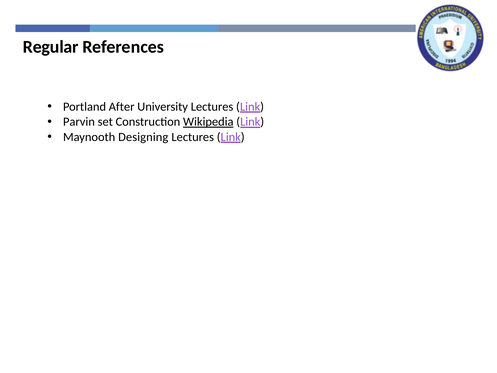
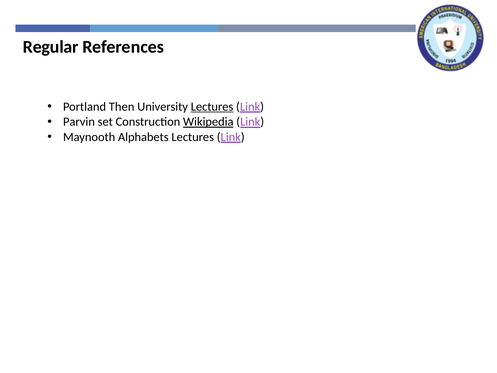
After: After -> Then
Lectures at (212, 107) underline: none -> present
Designing: Designing -> Alphabets
